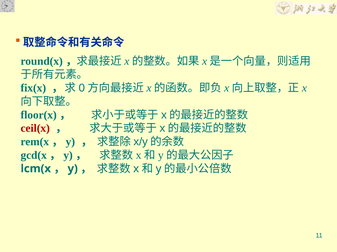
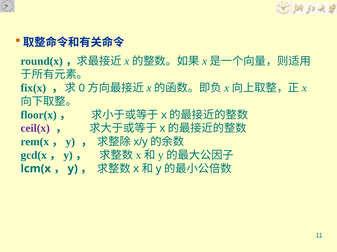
ceil(x colour: red -> purple
